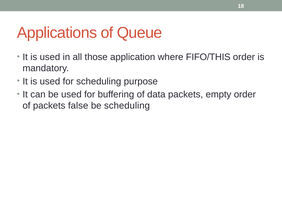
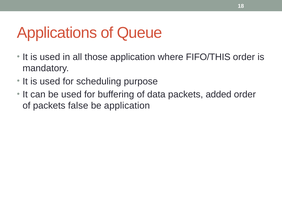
empty: empty -> added
be scheduling: scheduling -> application
